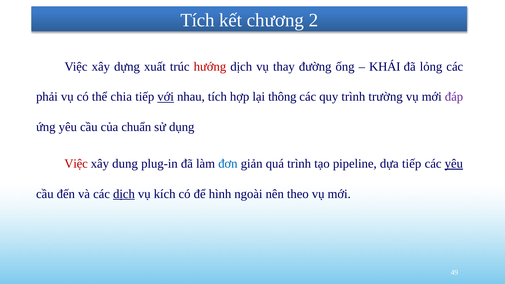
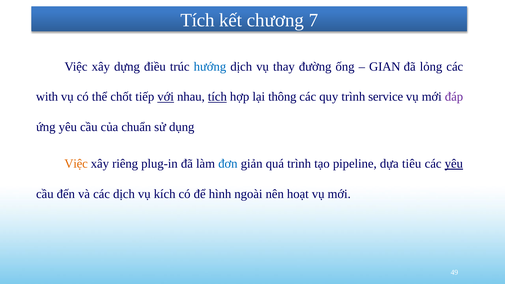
2: 2 -> 7
xuất: xuất -> điều
hướng colour: red -> blue
KHÁI: KHÁI -> GIAN
phải: phải -> with
chia: chia -> chốt
tích at (217, 97) underline: none -> present
trường: trường -> service
Việc at (76, 164) colour: red -> orange
dung: dung -> riêng
dựa tiếp: tiếp -> tiêu
dịch at (124, 194) underline: present -> none
theo: theo -> hoạt
